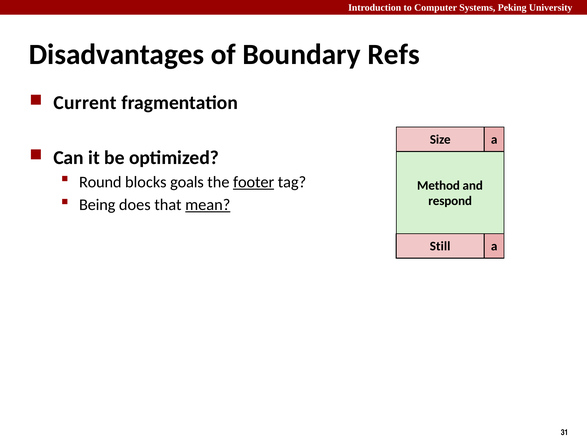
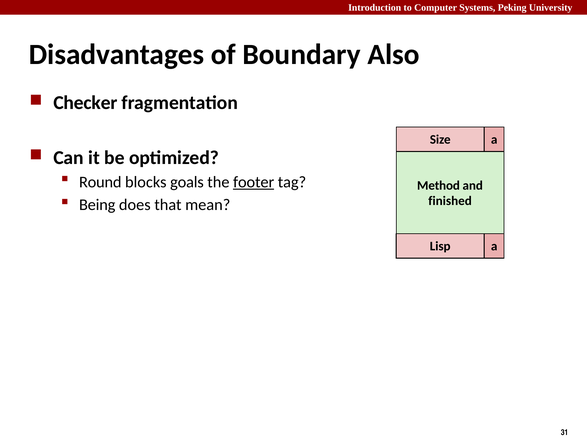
Refs: Refs -> Also
Current: Current -> Checker
respond: respond -> finished
mean underline: present -> none
Still: Still -> Lisp
